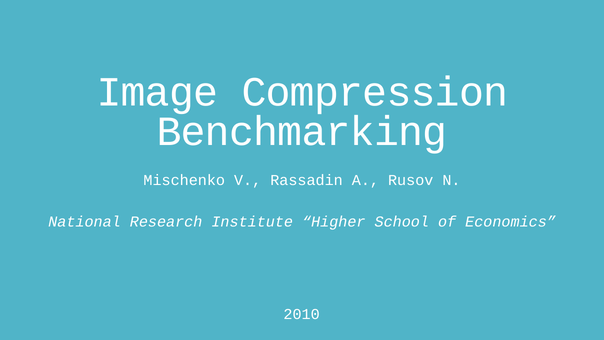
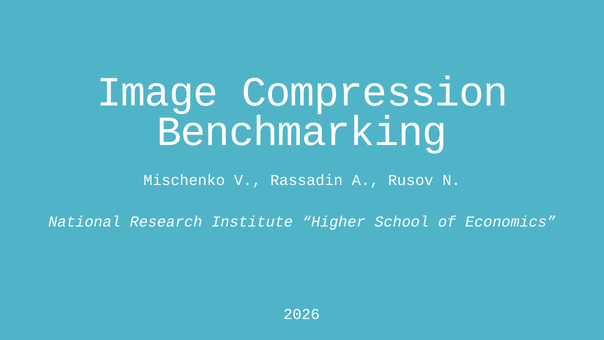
2010: 2010 -> 2026
